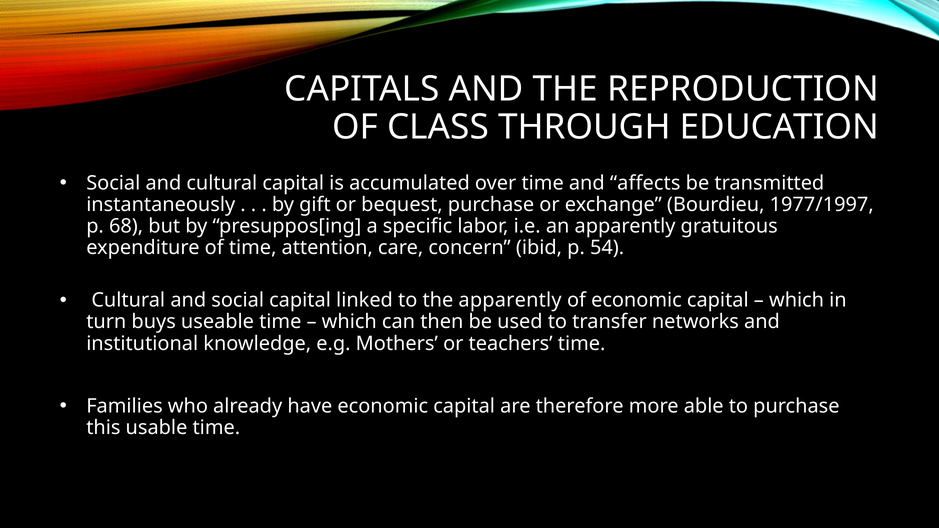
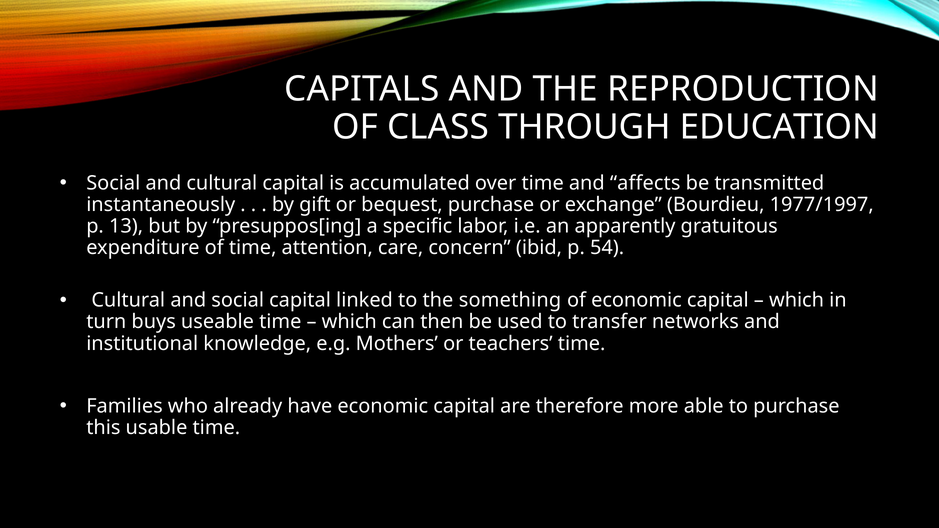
68: 68 -> 13
the apparently: apparently -> something
